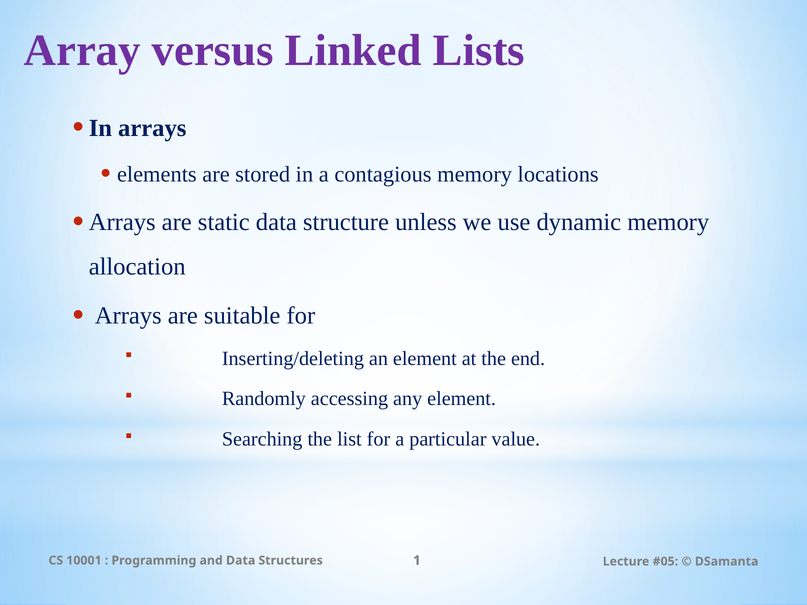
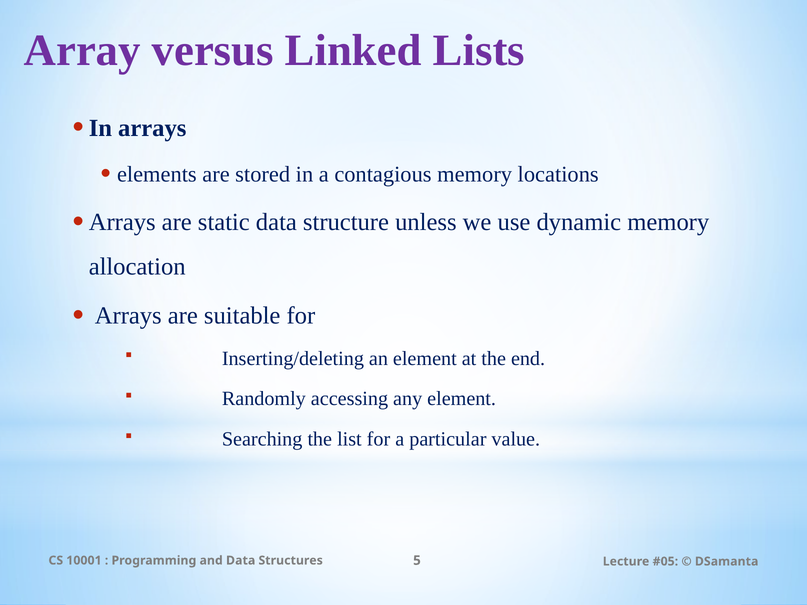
1: 1 -> 5
